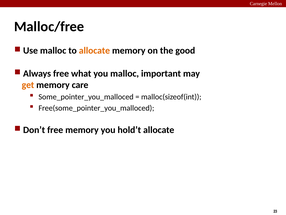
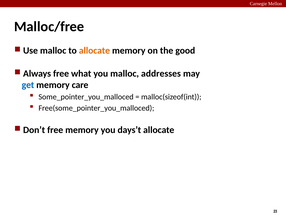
important: important -> addresses
get colour: orange -> blue
hold’t: hold’t -> days’t
